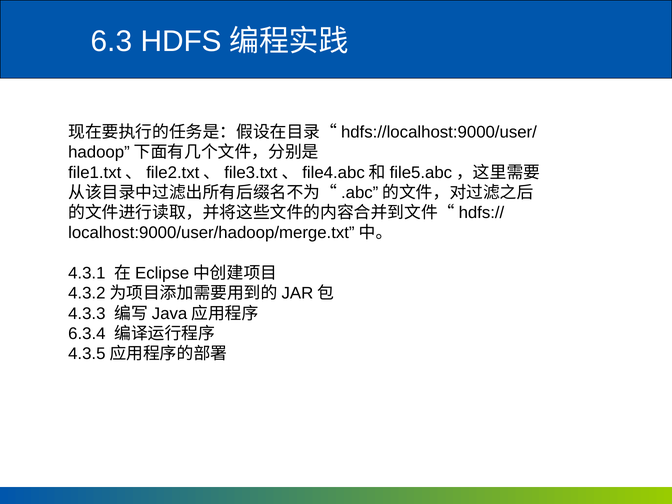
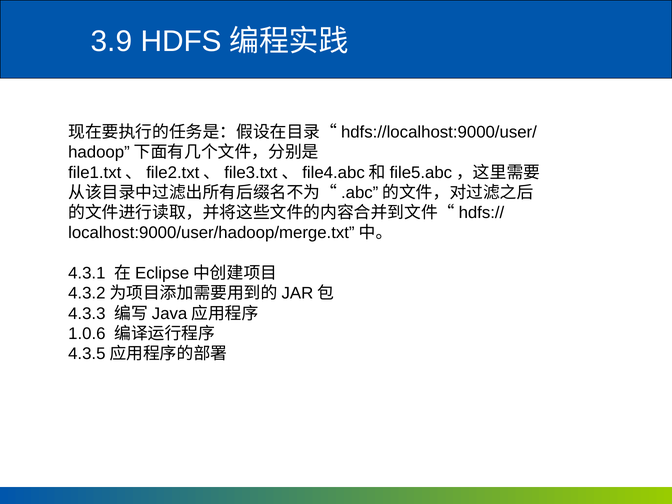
6.3: 6.3 -> 3.9
6.3.4: 6.3.4 -> 1.0.6
